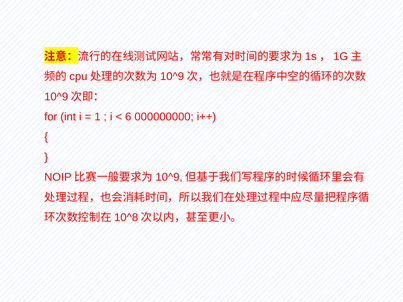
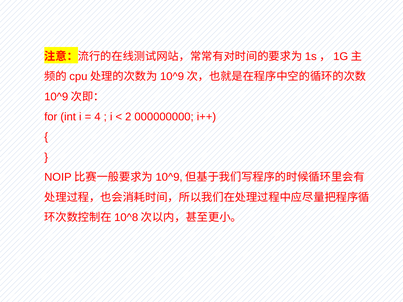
1: 1 -> 4
6: 6 -> 2
